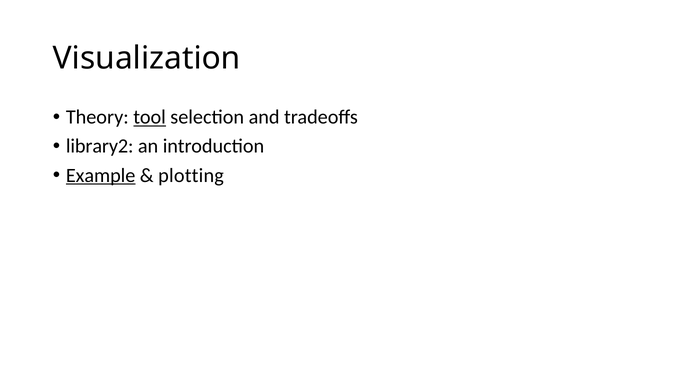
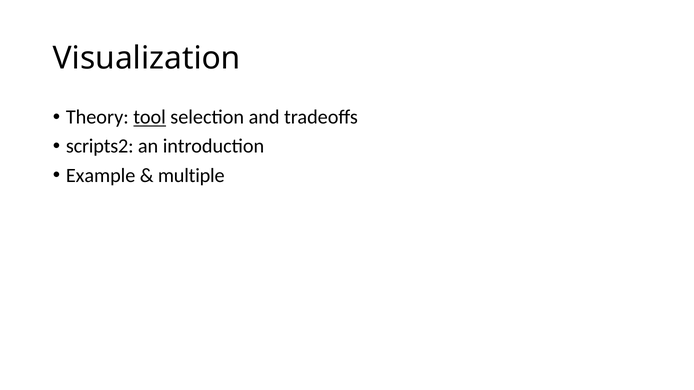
library2: library2 -> scripts2
Example underline: present -> none
plotting: plotting -> multiple
